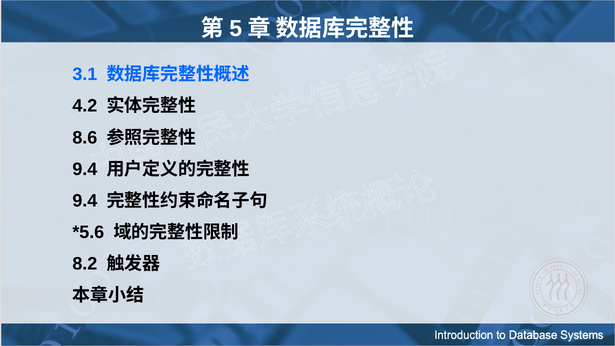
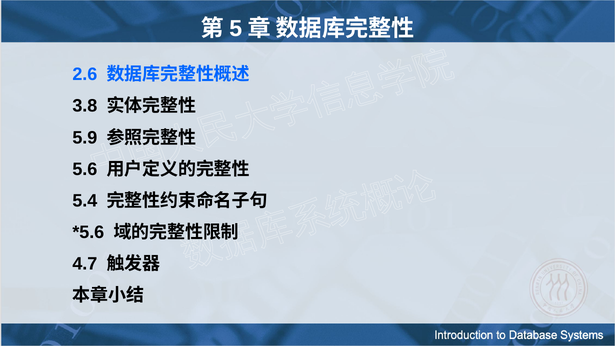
3.1: 3.1 -> 2.6
4.2: 4.2 -> 3.8
8.6: 8.6 -> 5.9
9.4 at (85, 169): 9.4 -> 5.6
9.4 at (85, 201): 9.4 -> 5.4
8.2: 8.2 -> 4.7
